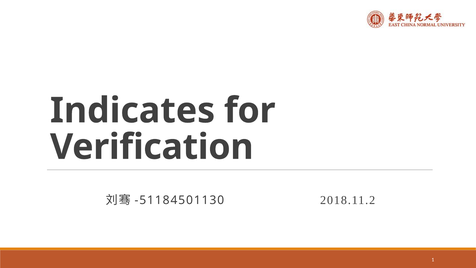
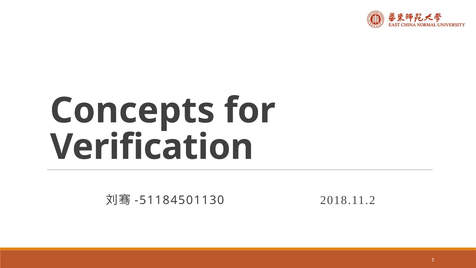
Indicates: Indicates -> Concepts
